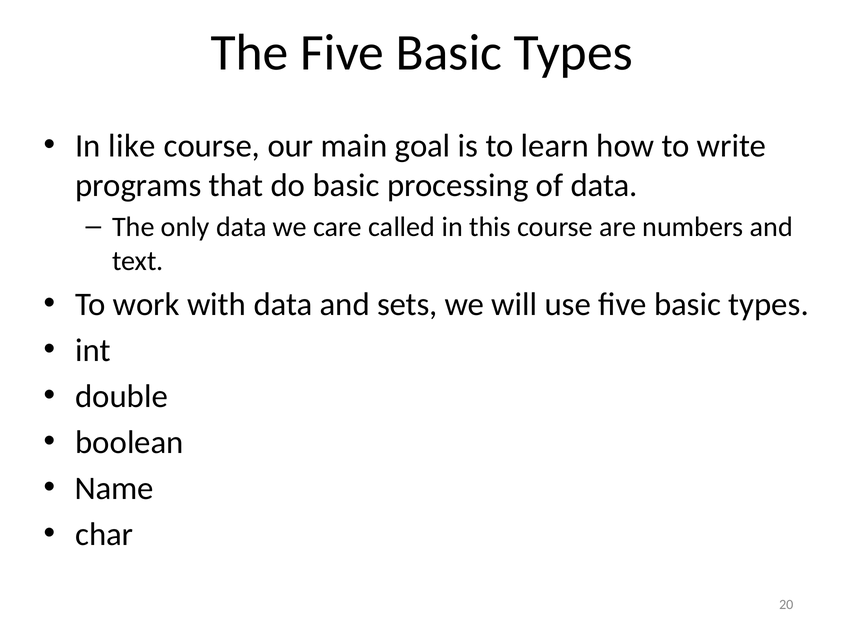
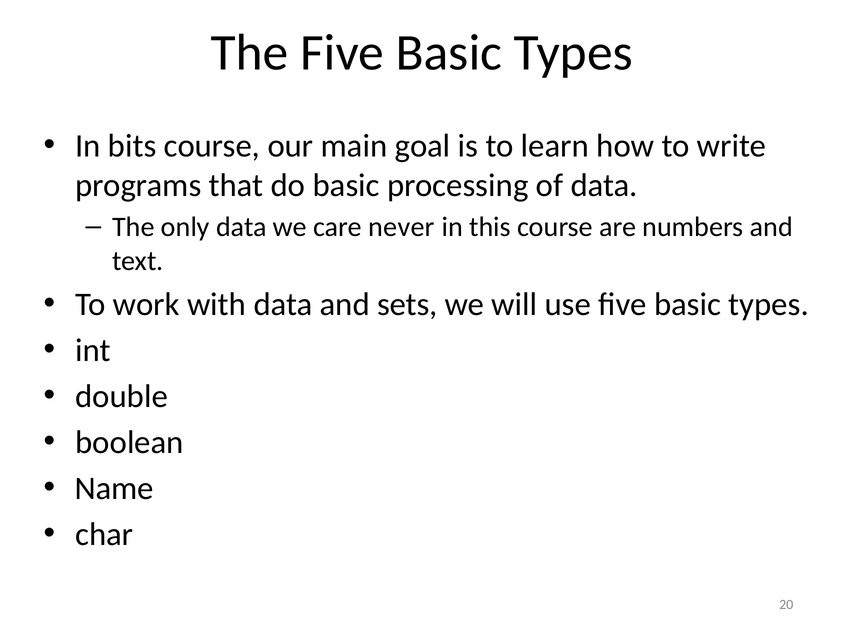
like: like -> bits
called: called -> never
